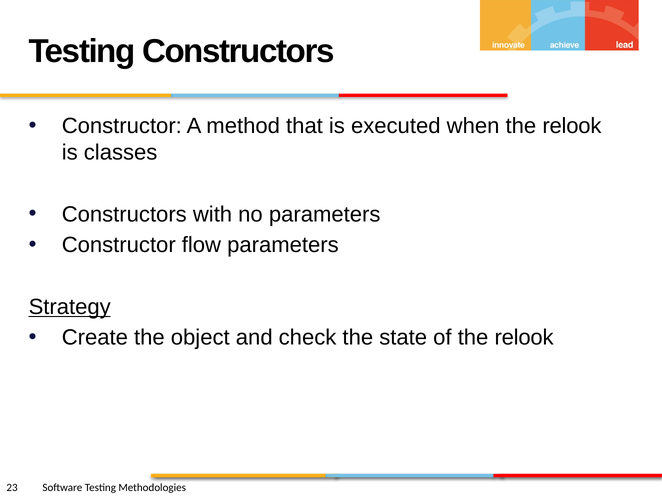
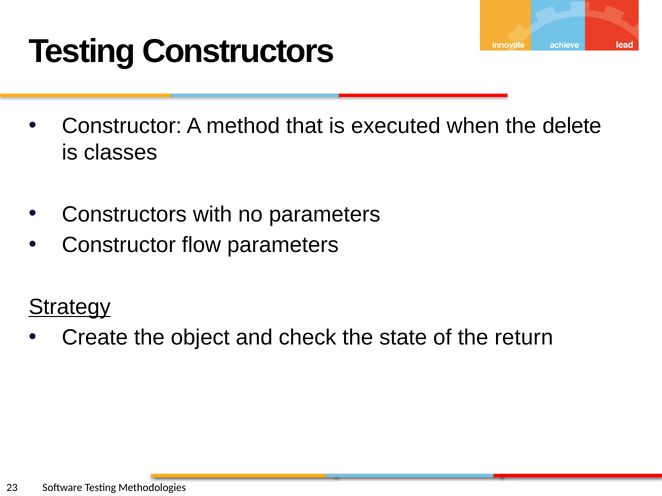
when the relook: relook -> delete
of the relook: relook -> return
